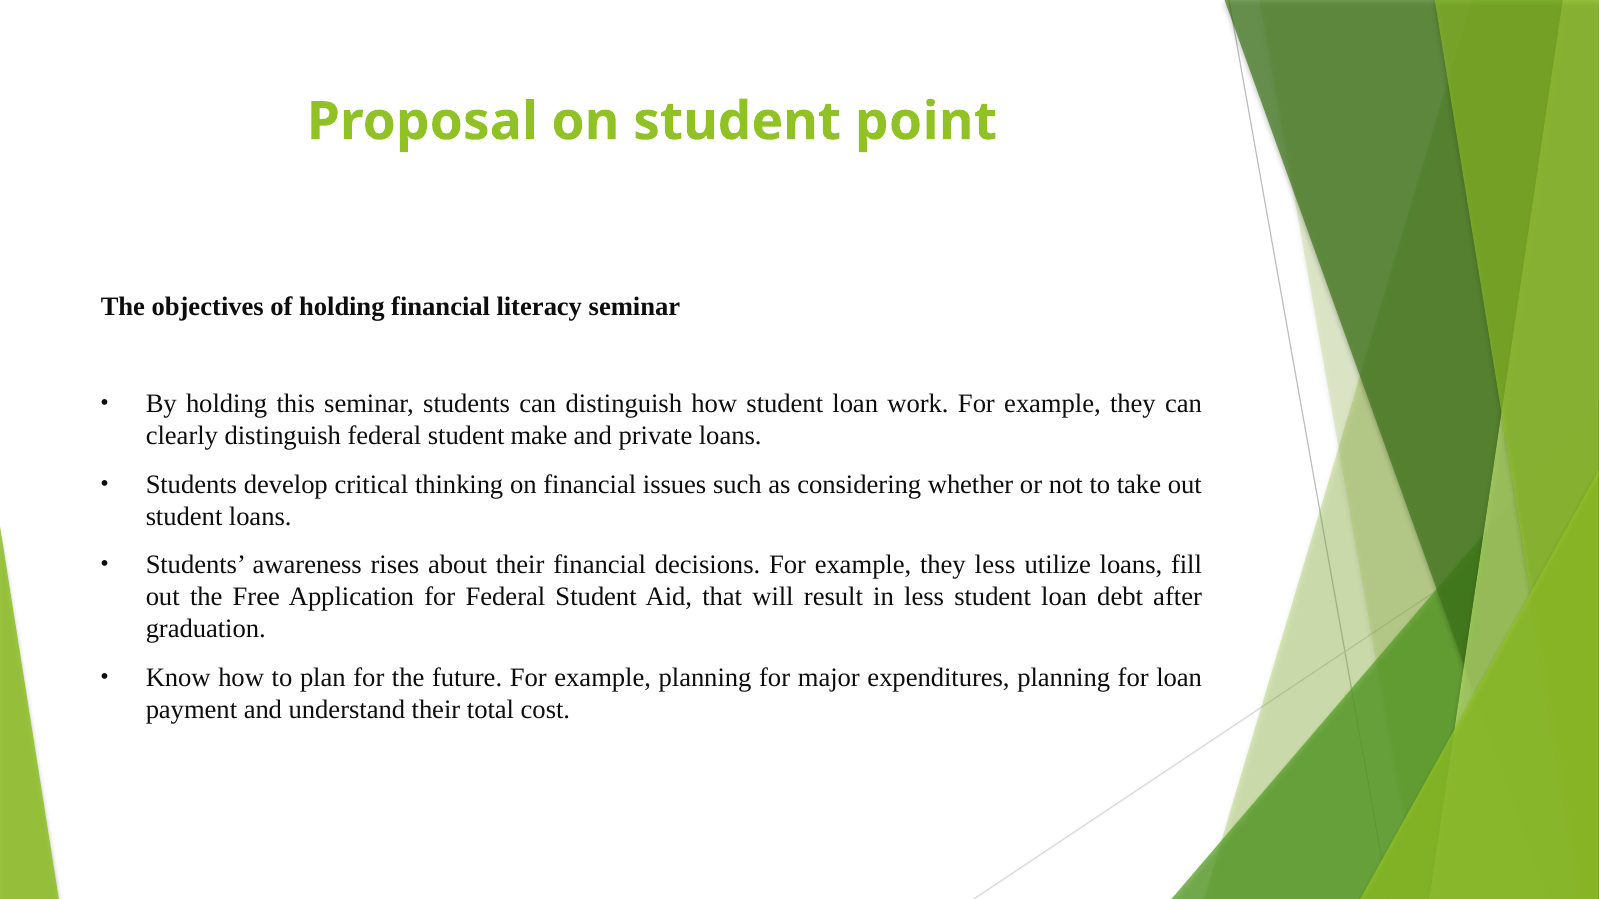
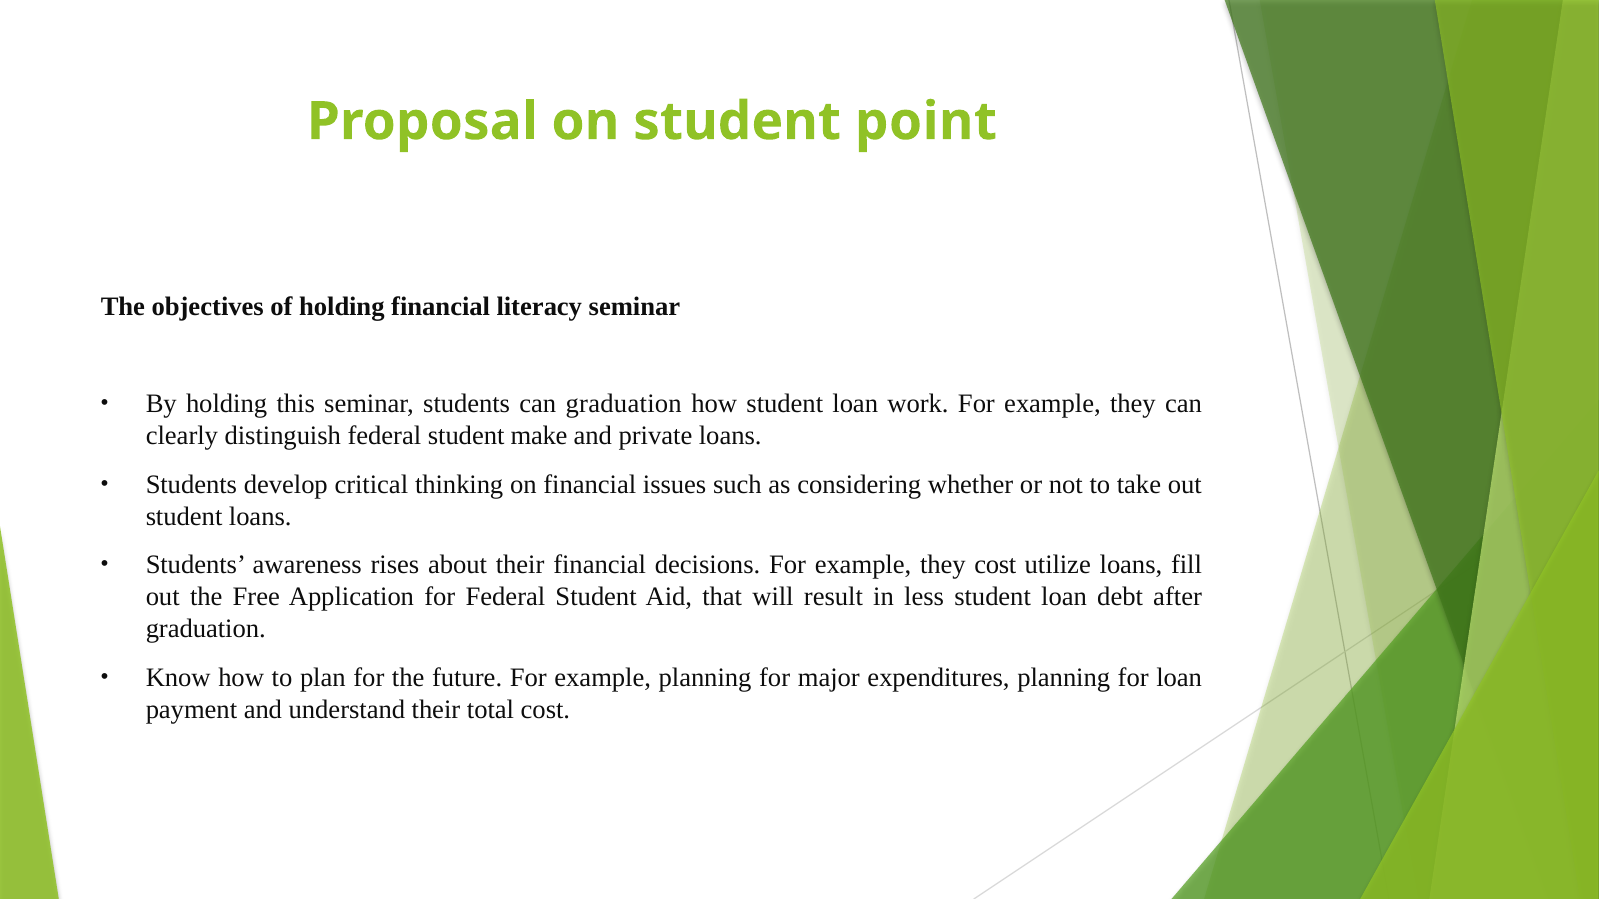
can distinguish: distinguish -> graduation
they less: less -> cost
